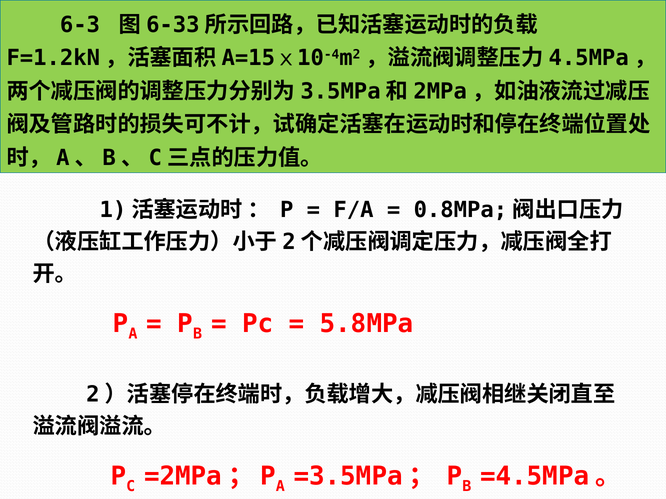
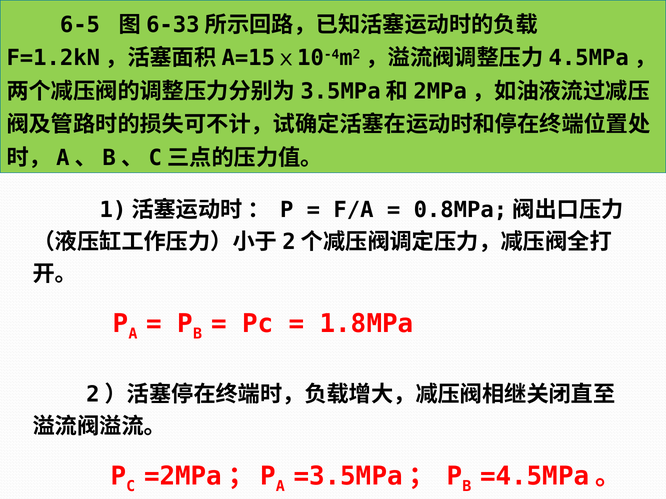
6-3: 6-3 -> 6-5
5.8MPa: 5.8MPa -> 1.8MPa
